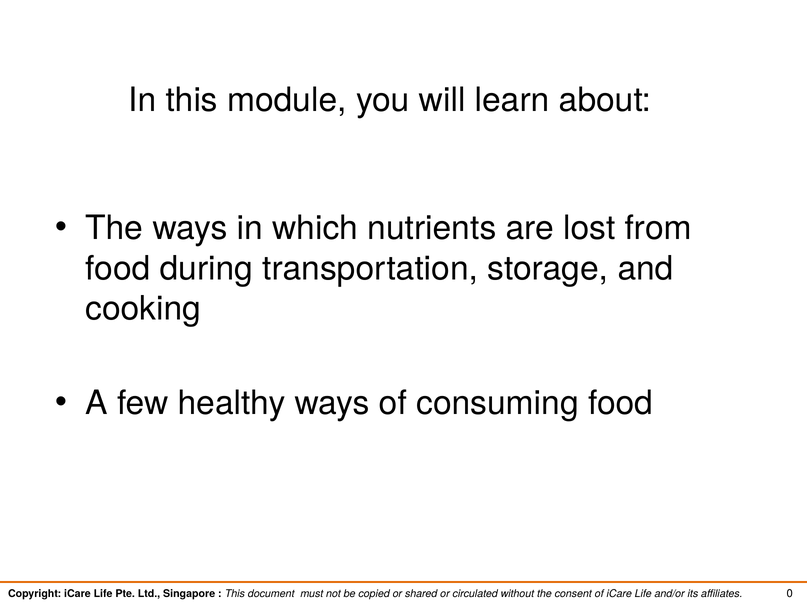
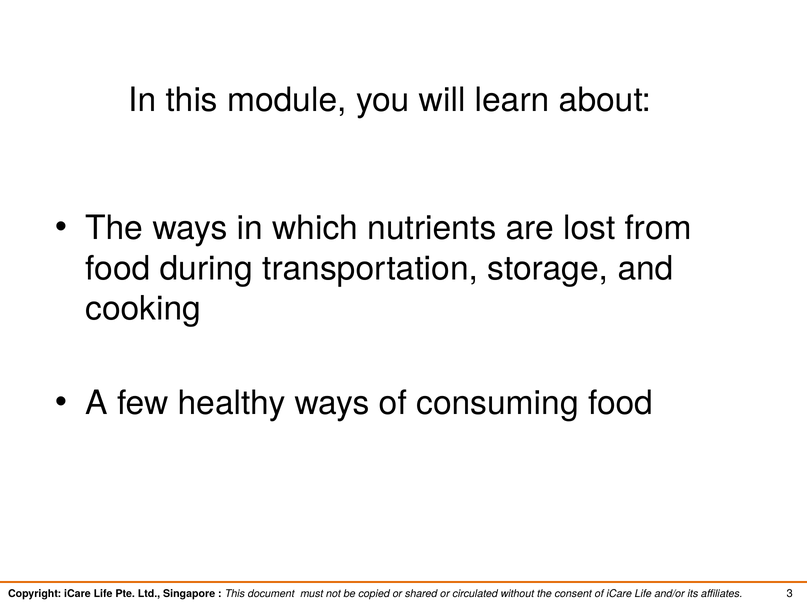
0: 0 -> 3
